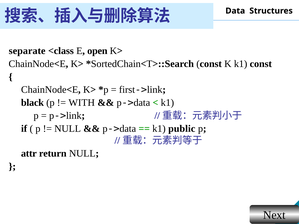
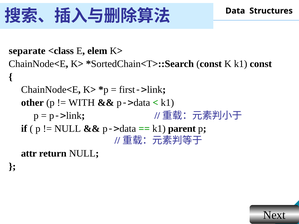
open: open -> elem
black: black -> other
public: public -> parent
